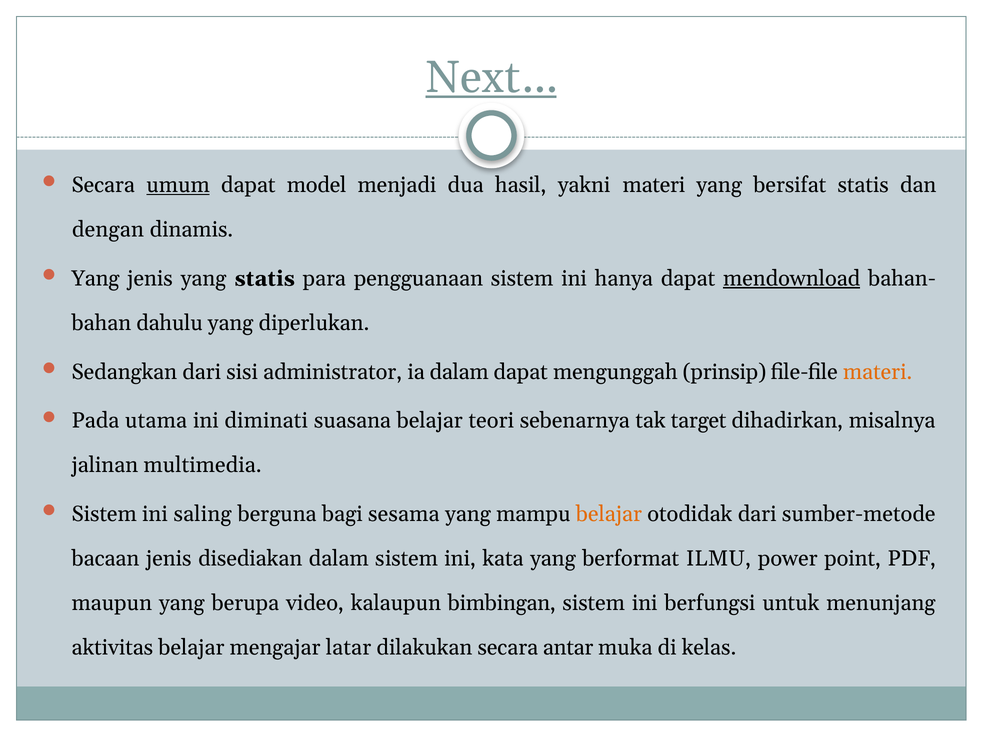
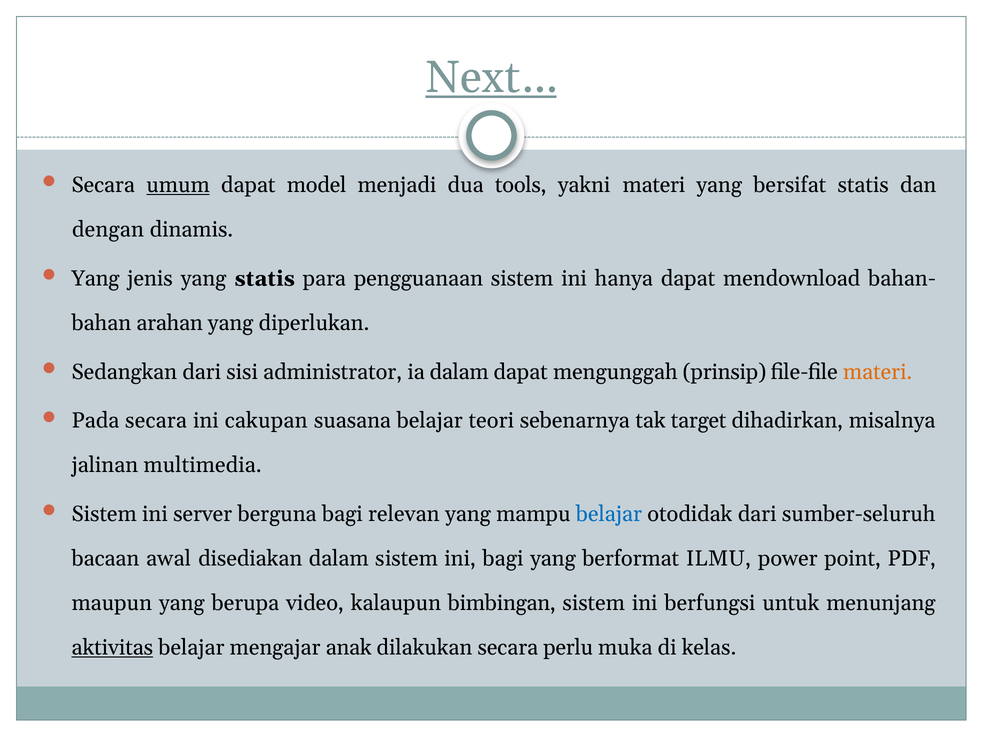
hasil: hasil -> tools
mendownload underline: present -> none
dahulu: dahulu -> arahan
Pada utama: utama -> secara
diminati: diminati -> cakupan
saling: saling -> server
sesama: sesama -> relevan
belajar at (609, 514) colour: orange -> blue
sumber-metode: sumber-metode -> sumber-seluruh
bacaan jenis: jenis -> awal
ini kata: kata -> bagi
aktivitas underline: none -> present
latar: latar -> anak
antar: antar -> perlu
